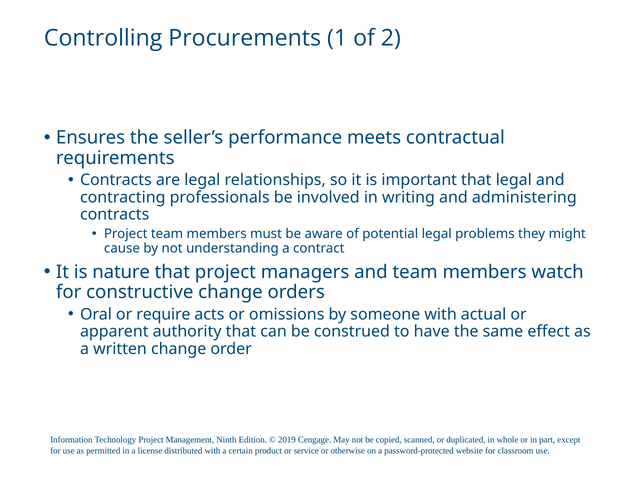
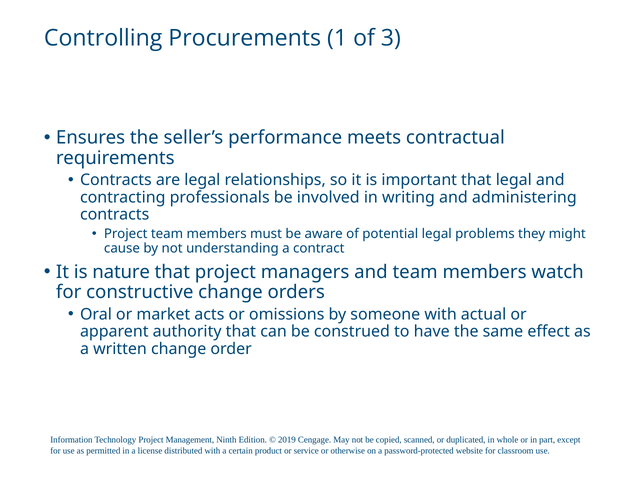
2: 2 -> 3
require: require -> market
